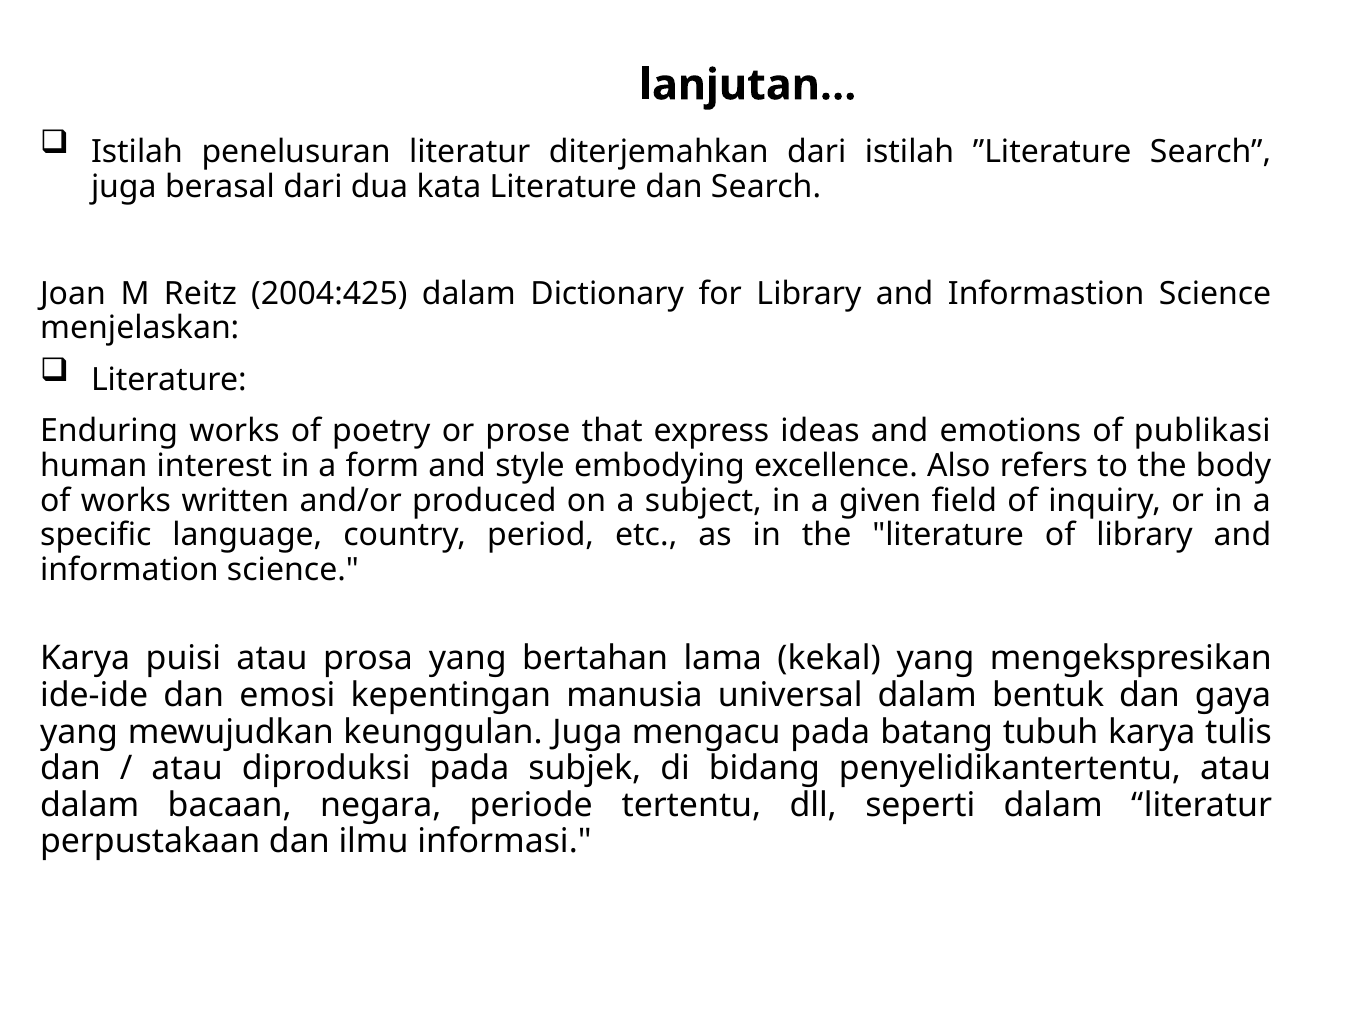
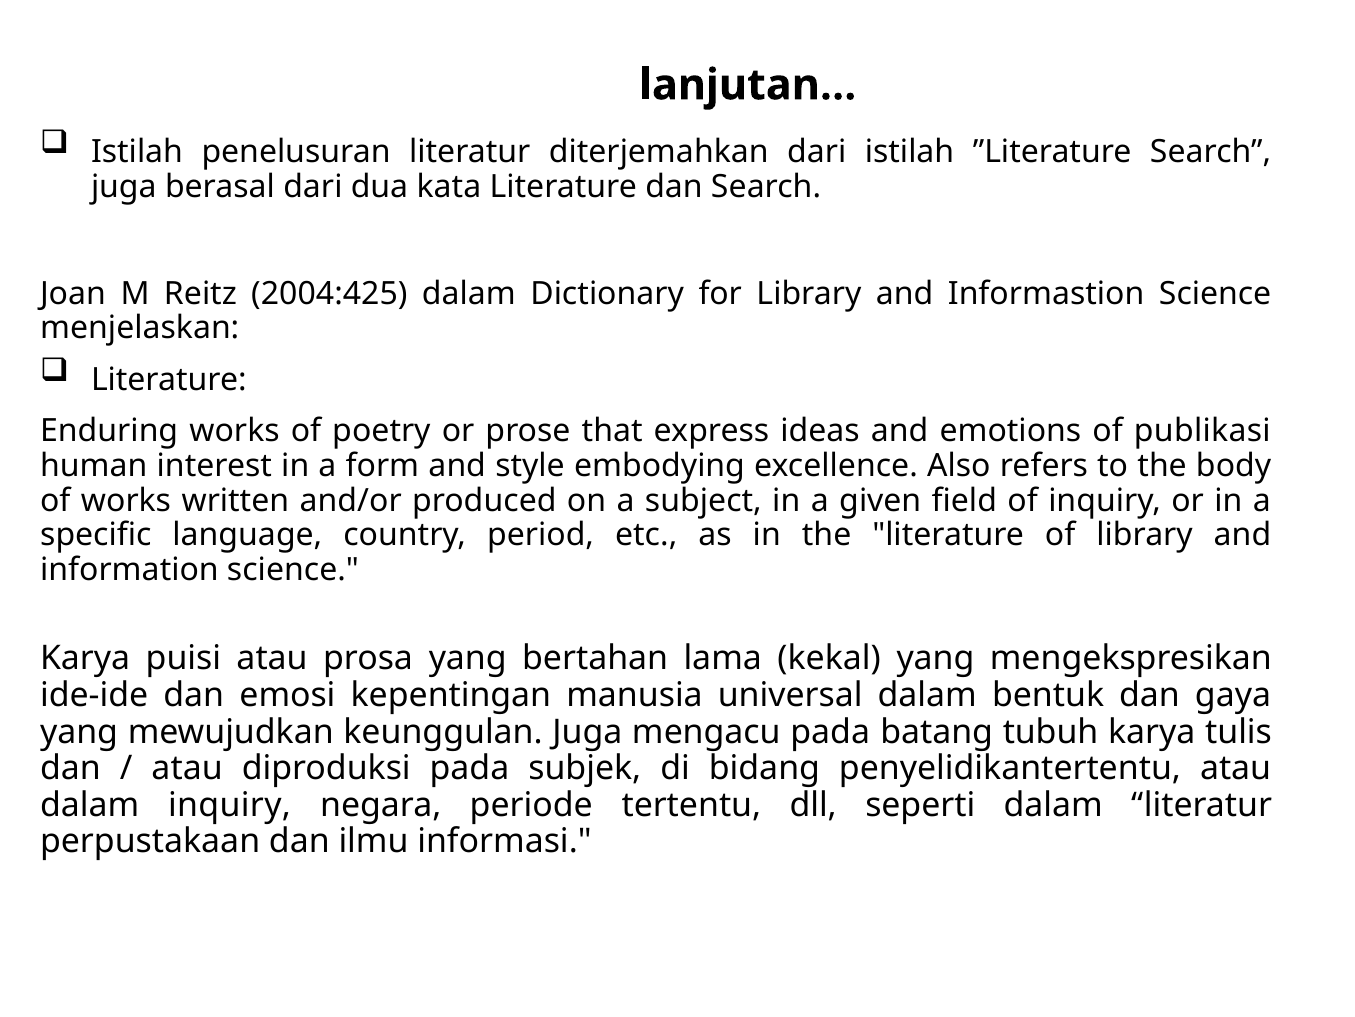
dalam bacaan: bacaan -> inquiry
